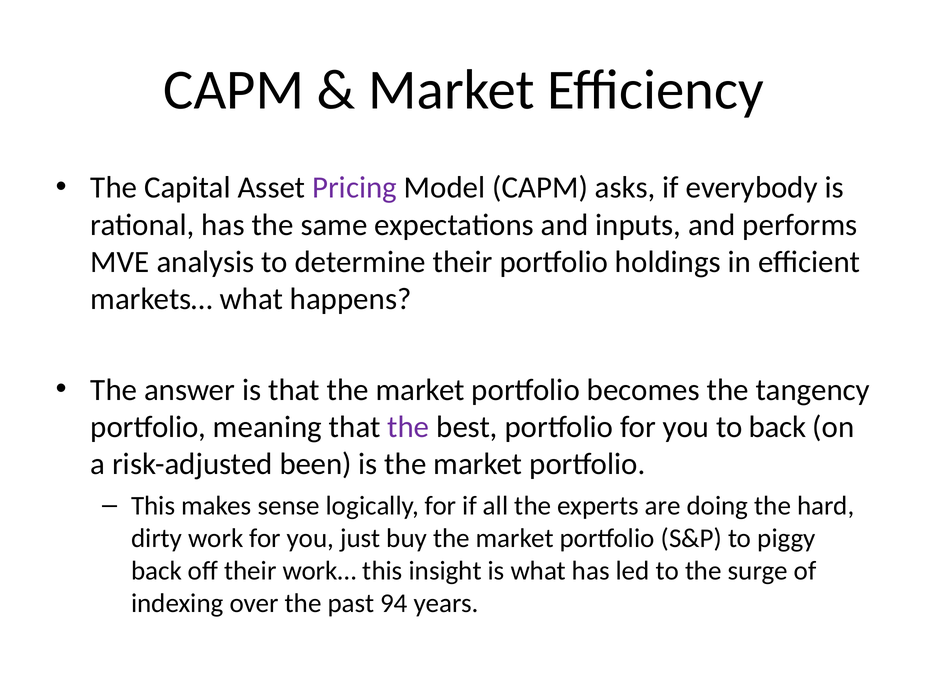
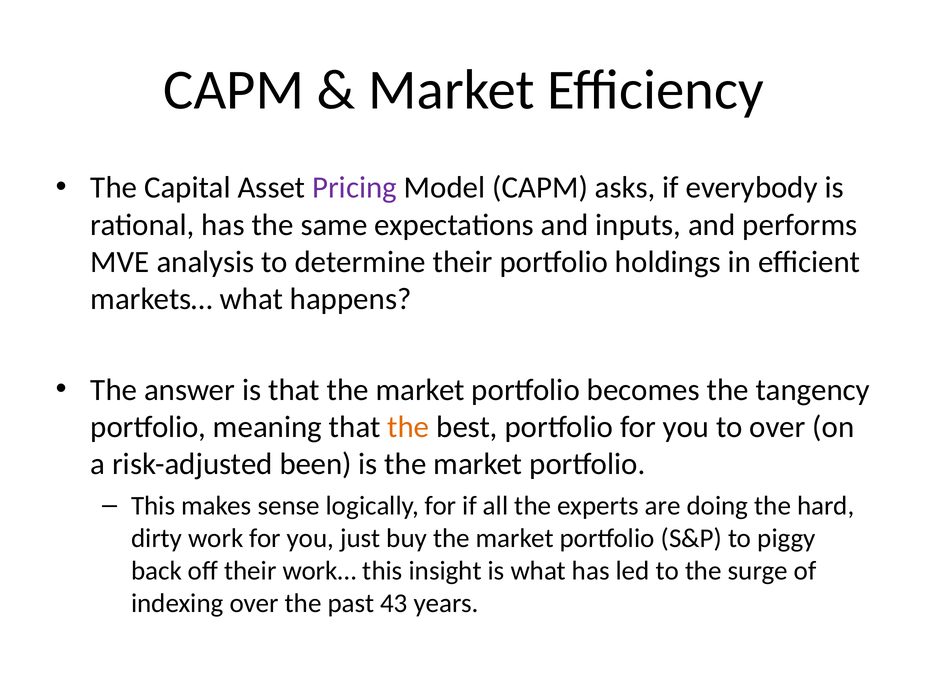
the at (408, 427) colour: purple -> orange
to back: back -> over
94: 94 -> 43
